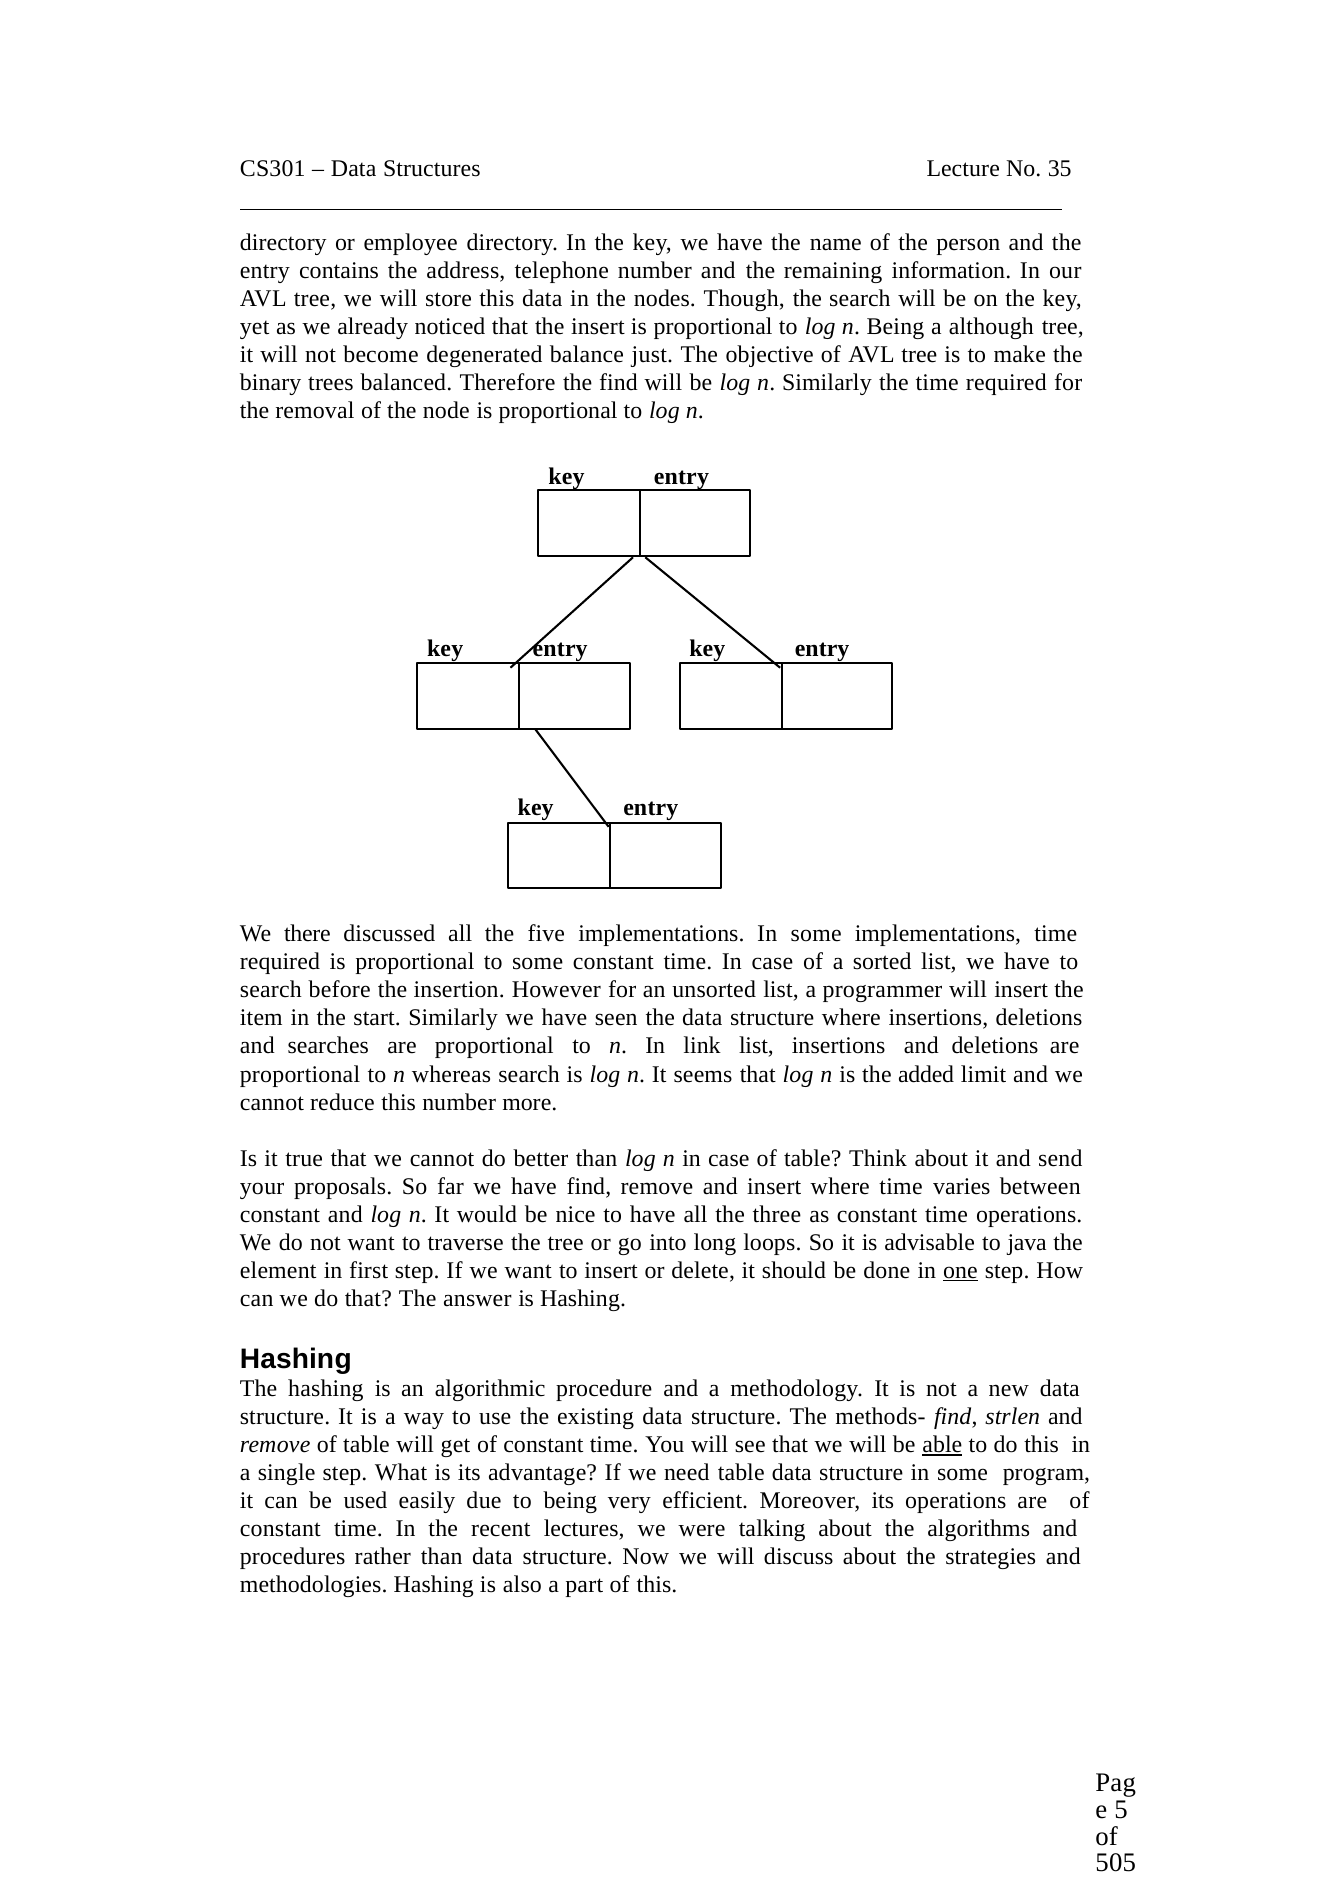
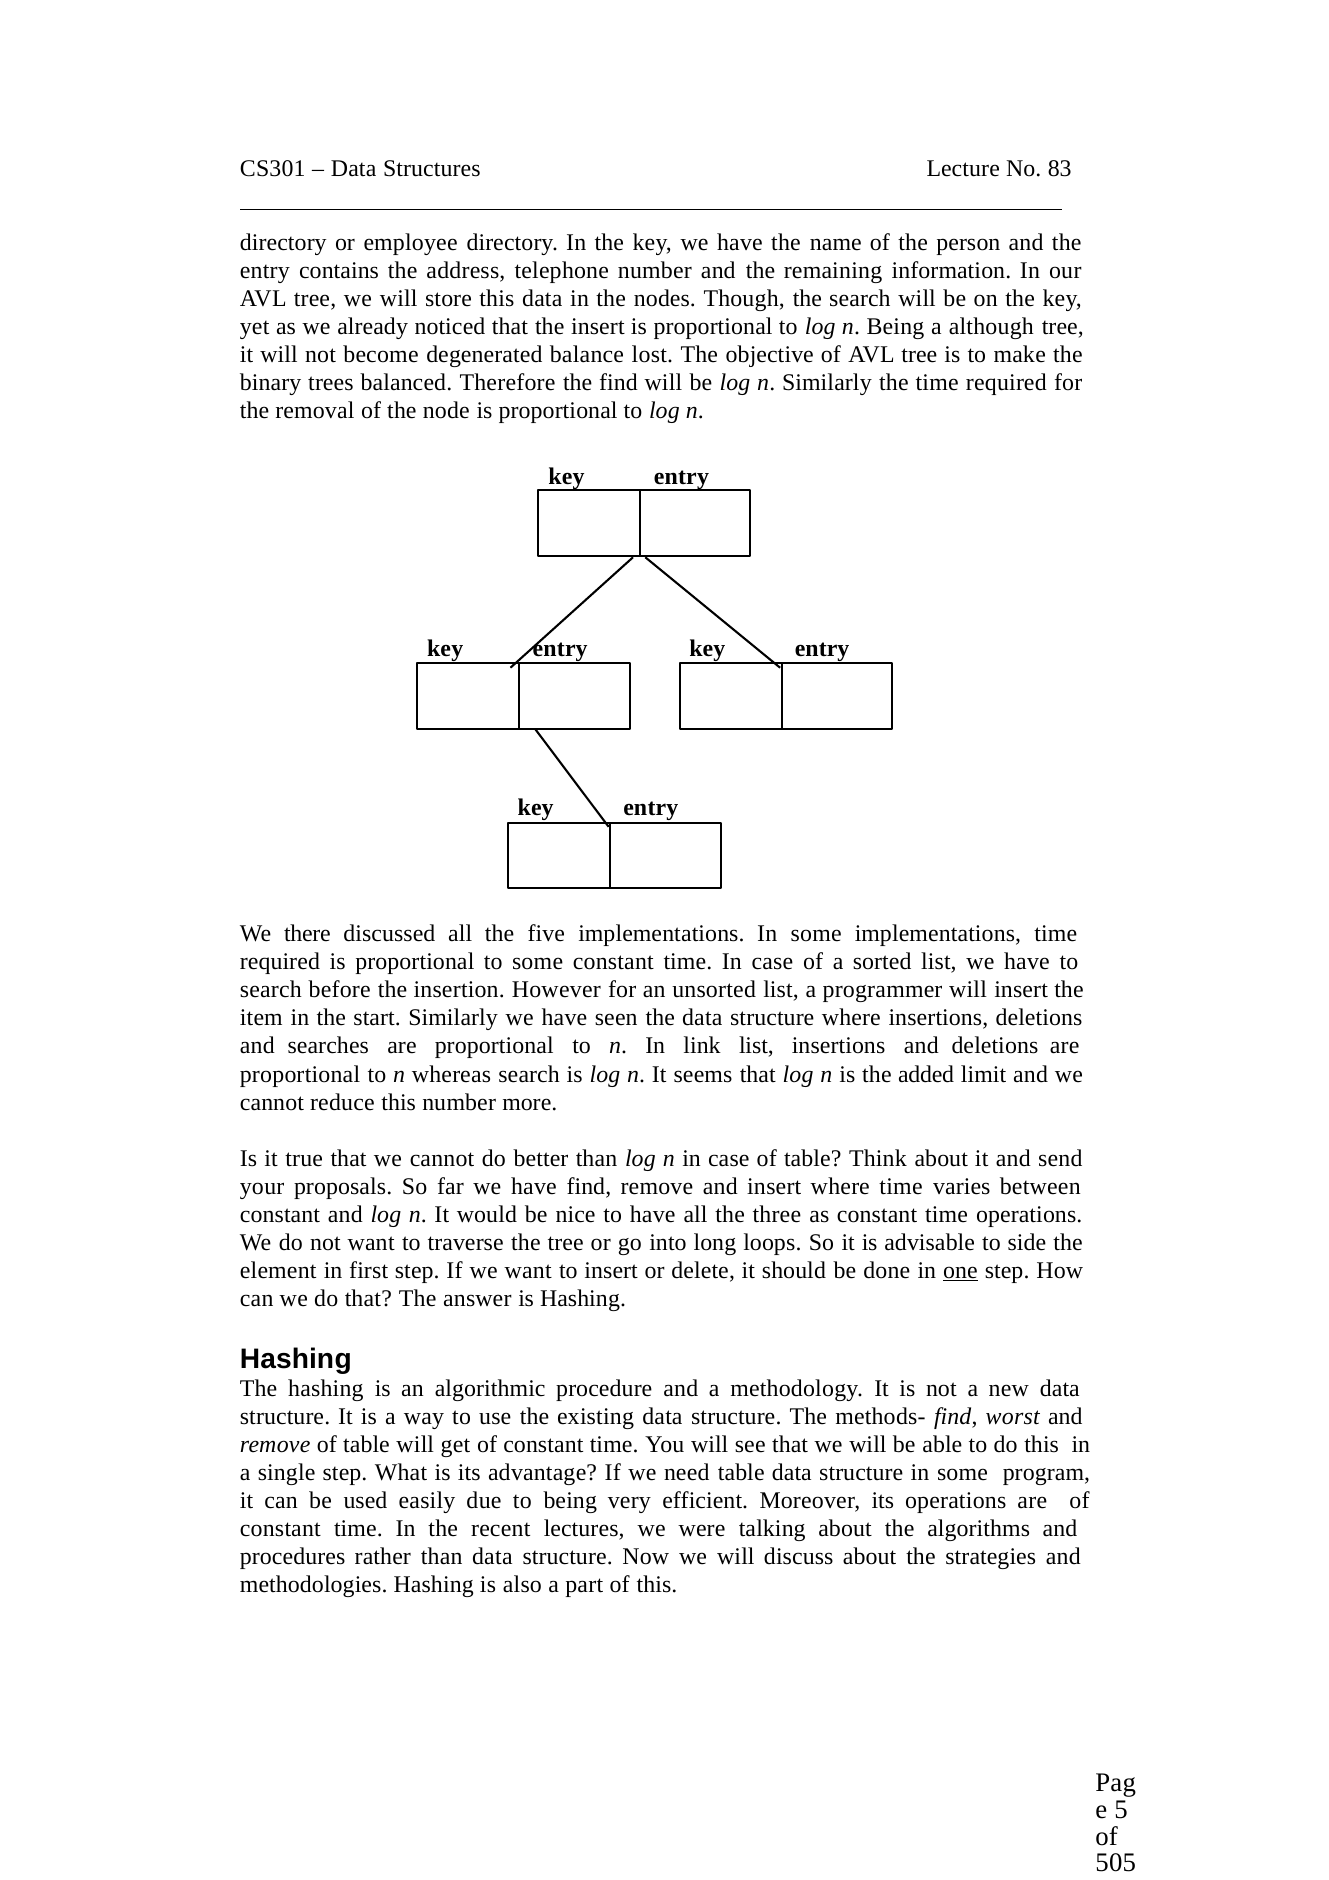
35: 35 -> 83
just: just -> lost
java: java -> side
strlen: strlen -> worst
able underline: present -> none
